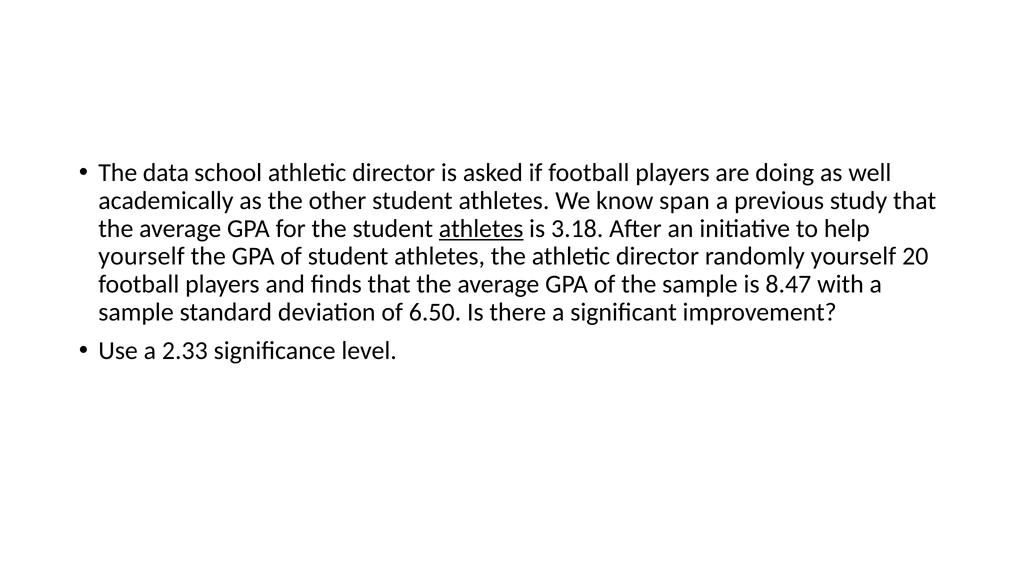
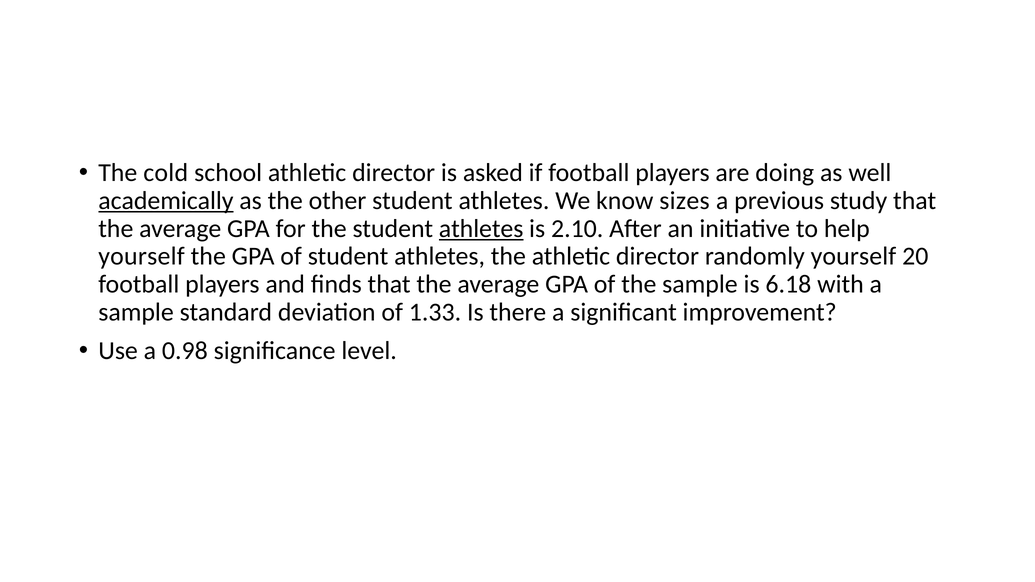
data: data -> cold
academically underline: none -> present
span: span -> sizes
3.18: 3.18 -> 2.10
8.47: 8.47 -> 6.18
6.50: 6.50 -> 1.33
2.33: 2.33 -> 0.98
